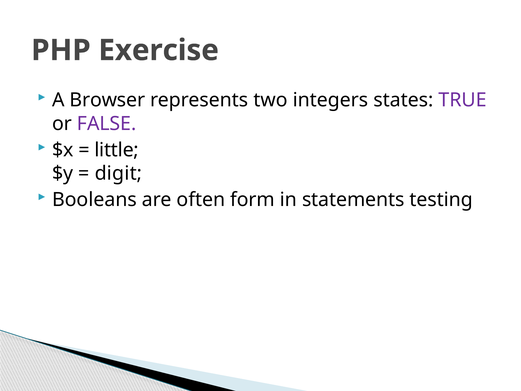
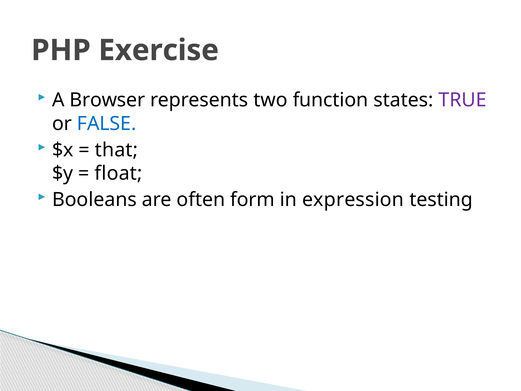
integers: integers -> function
FALSE colour: purple -> blue
little: little -> that
digit: digit -> float
statements: statements -> expression
